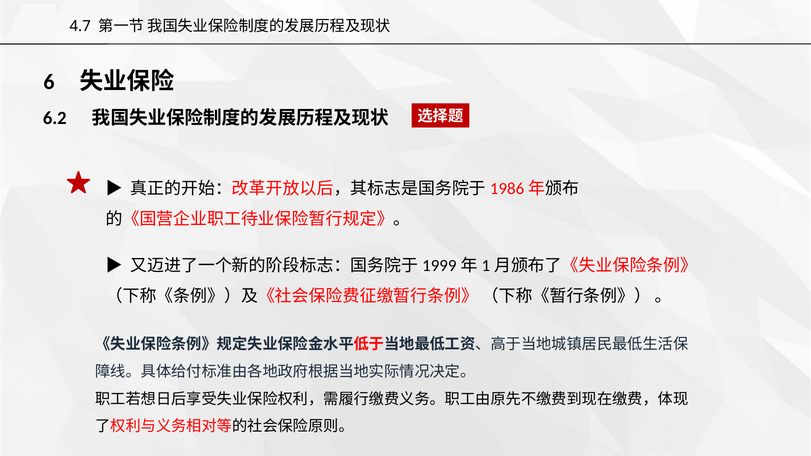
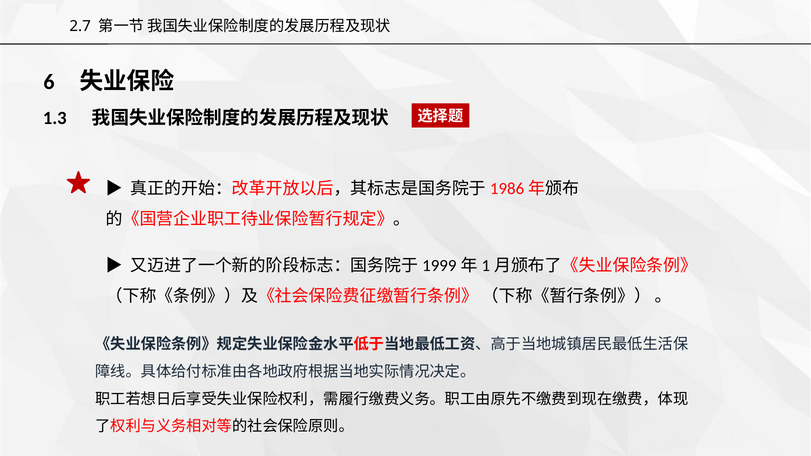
4.7: 4.7 -> 2.7
6.2: 6.2 -> 1.3
